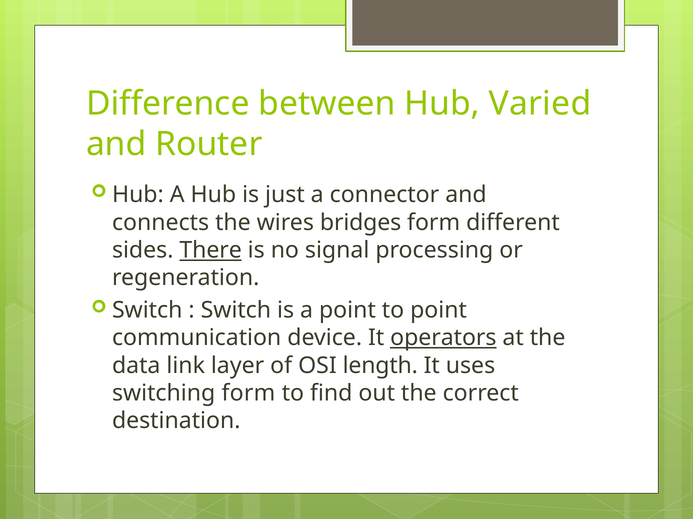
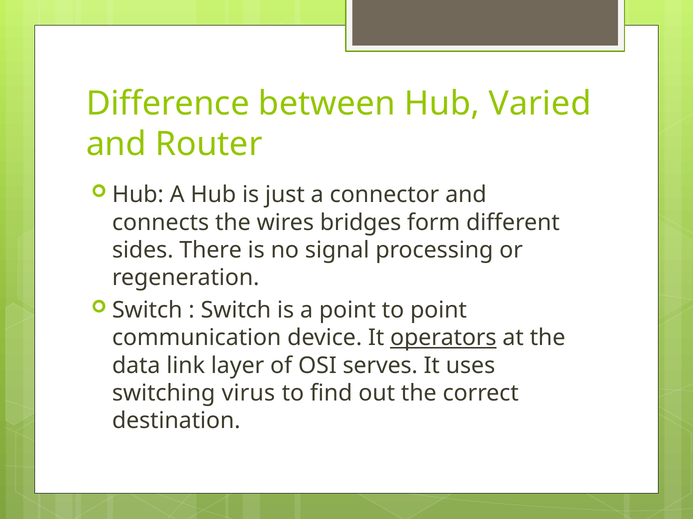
There underline: present -> none
length: length -> serves
switching form: form -> virus
